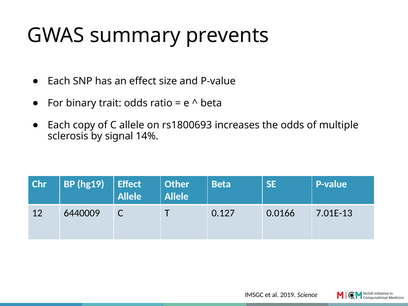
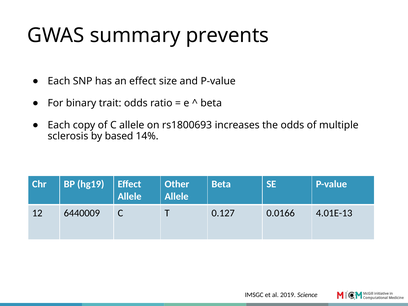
signal: signal -> based
7.01E-13: 7.01E-13 -> 4.01E-13
